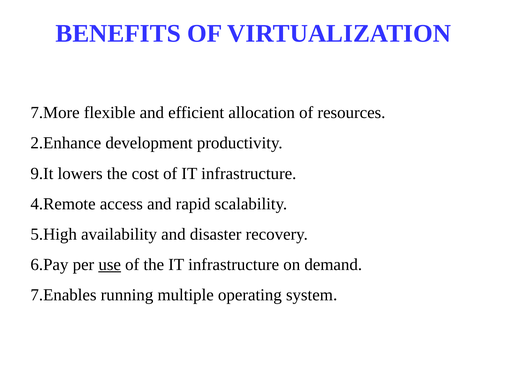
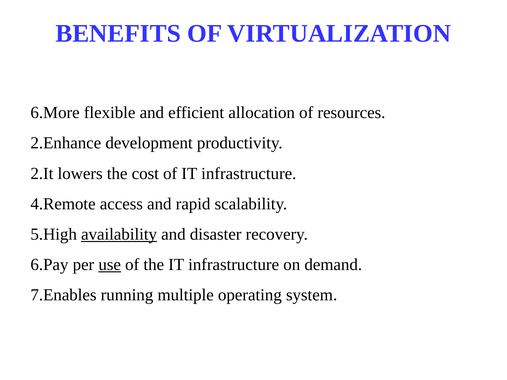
7.More: 7.More -> 6.More
9.It: 9.It -> 2.It
availability underline: none -> present
